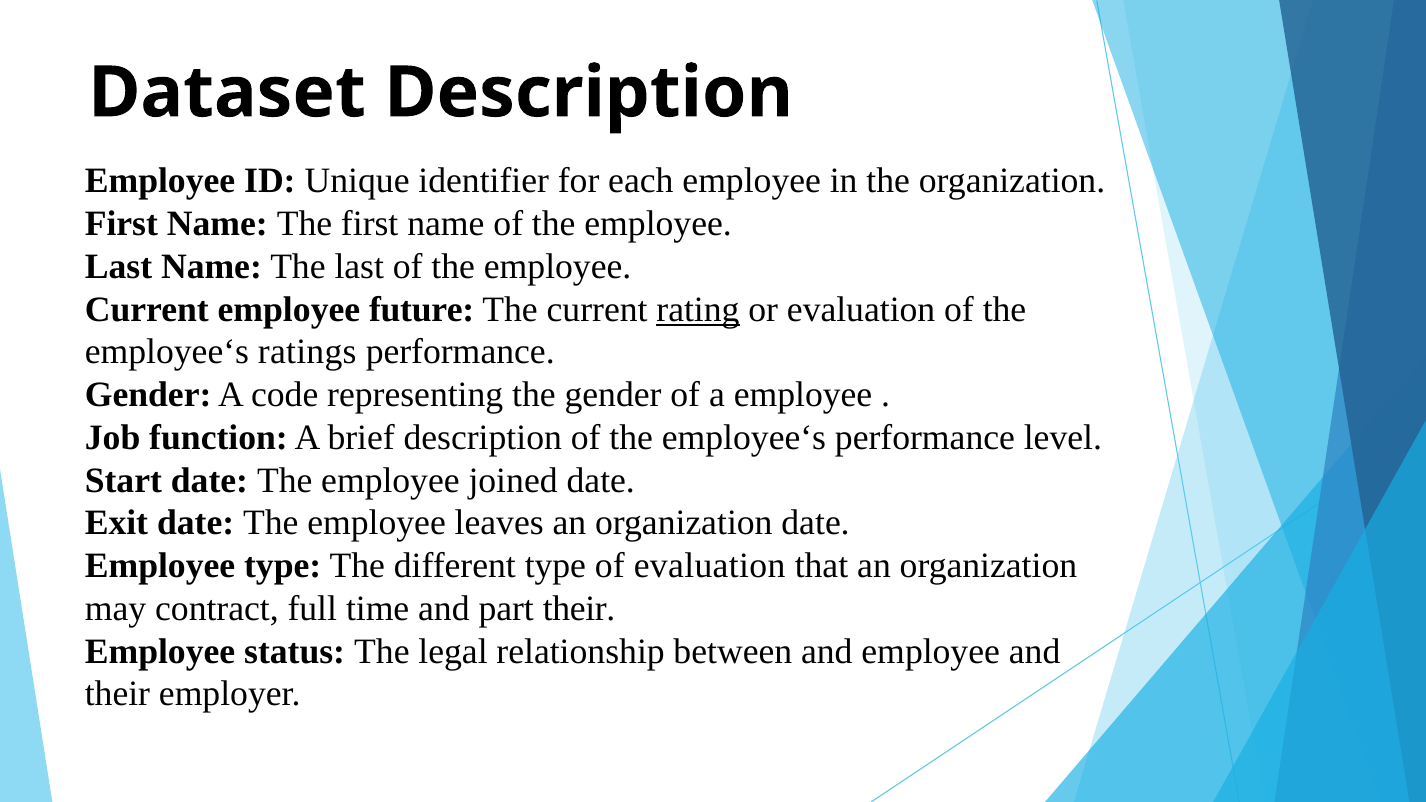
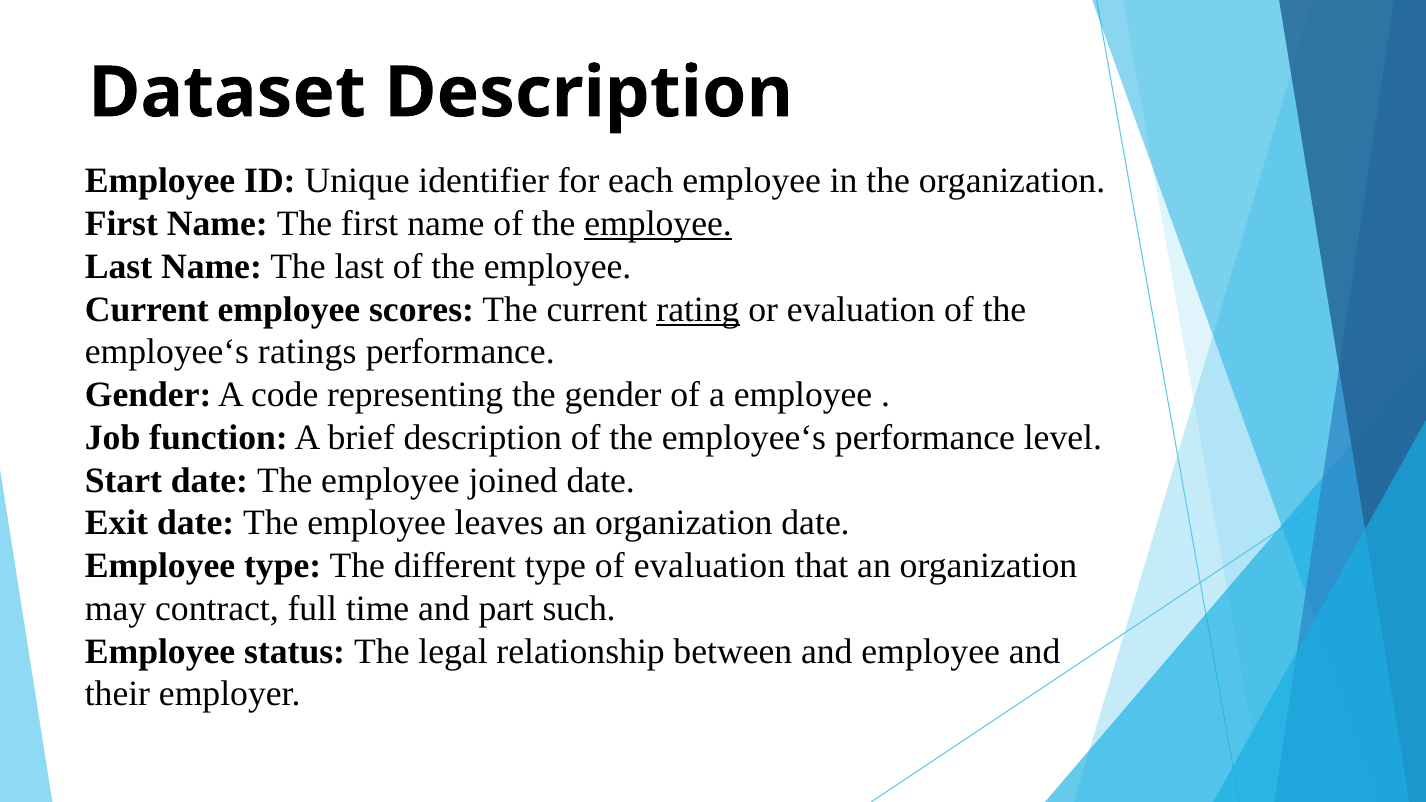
employee at (658, 224) underline: none -> present
future: future -> scores
part their: their -> such
